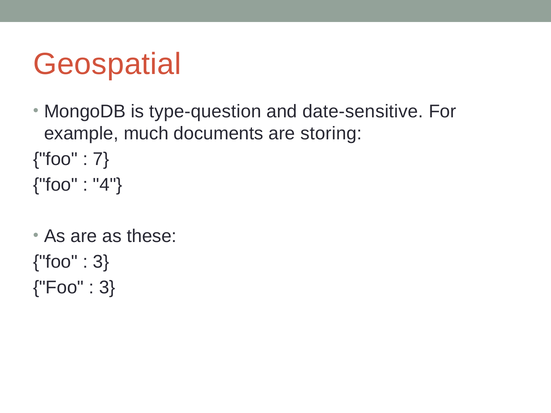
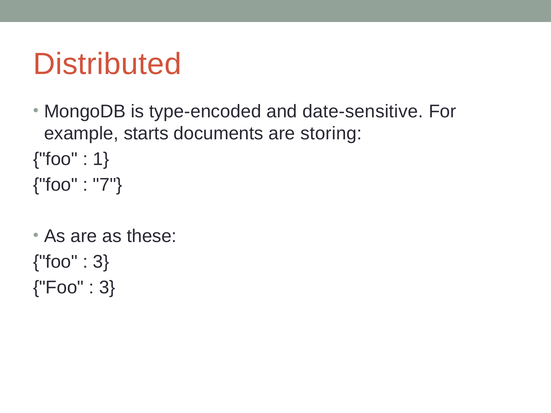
Geospatial: Geospatial -> Distributed
type-question: type-question -> type-encoded
much: much -> starts
7: 7 -> 1
4: 4 -> 7
